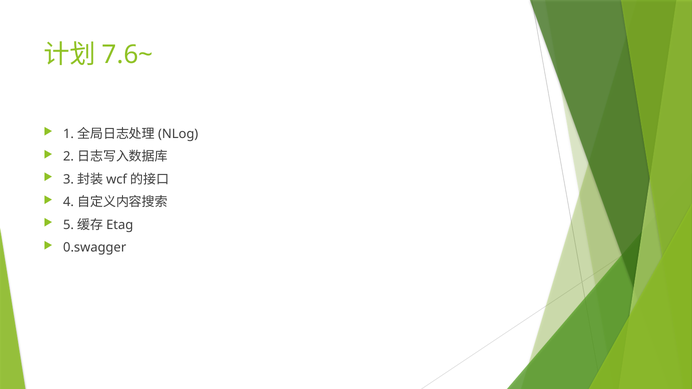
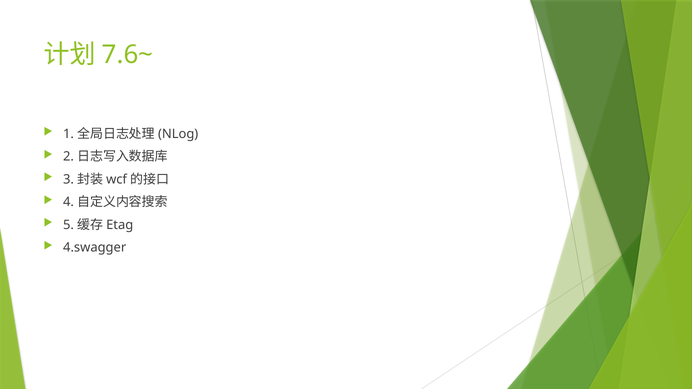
0.swagger: 0.swagger -> 4.swagger
